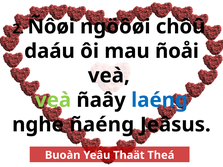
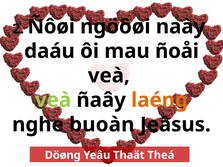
chôû: chôû -> naày
laéng colour: blue -> orange
ñaéng: ñaéng -> buoàn
Buoàn: Buoàn -> Döøng
